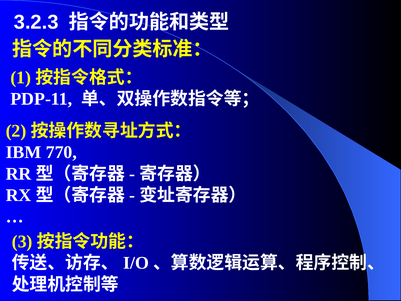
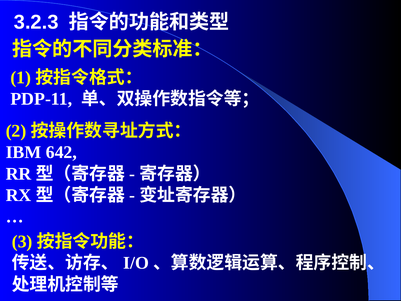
770: 770 -> 642
